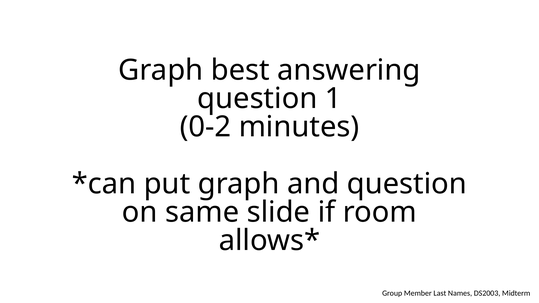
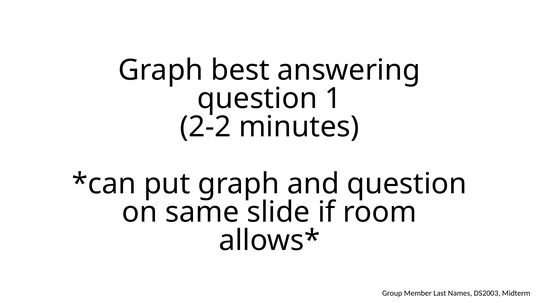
0-2: 0-2 -> 2-2
